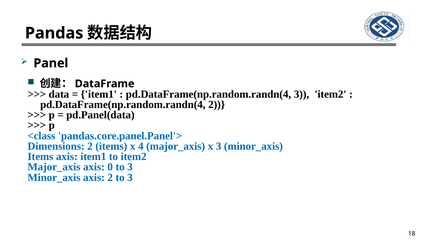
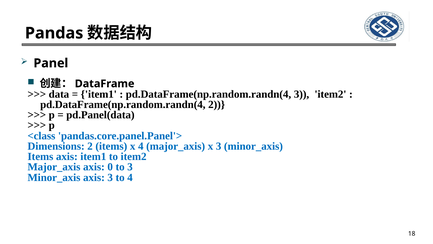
axis 2: 2 -> 3
3 at (130, 177): 3 -> 4
